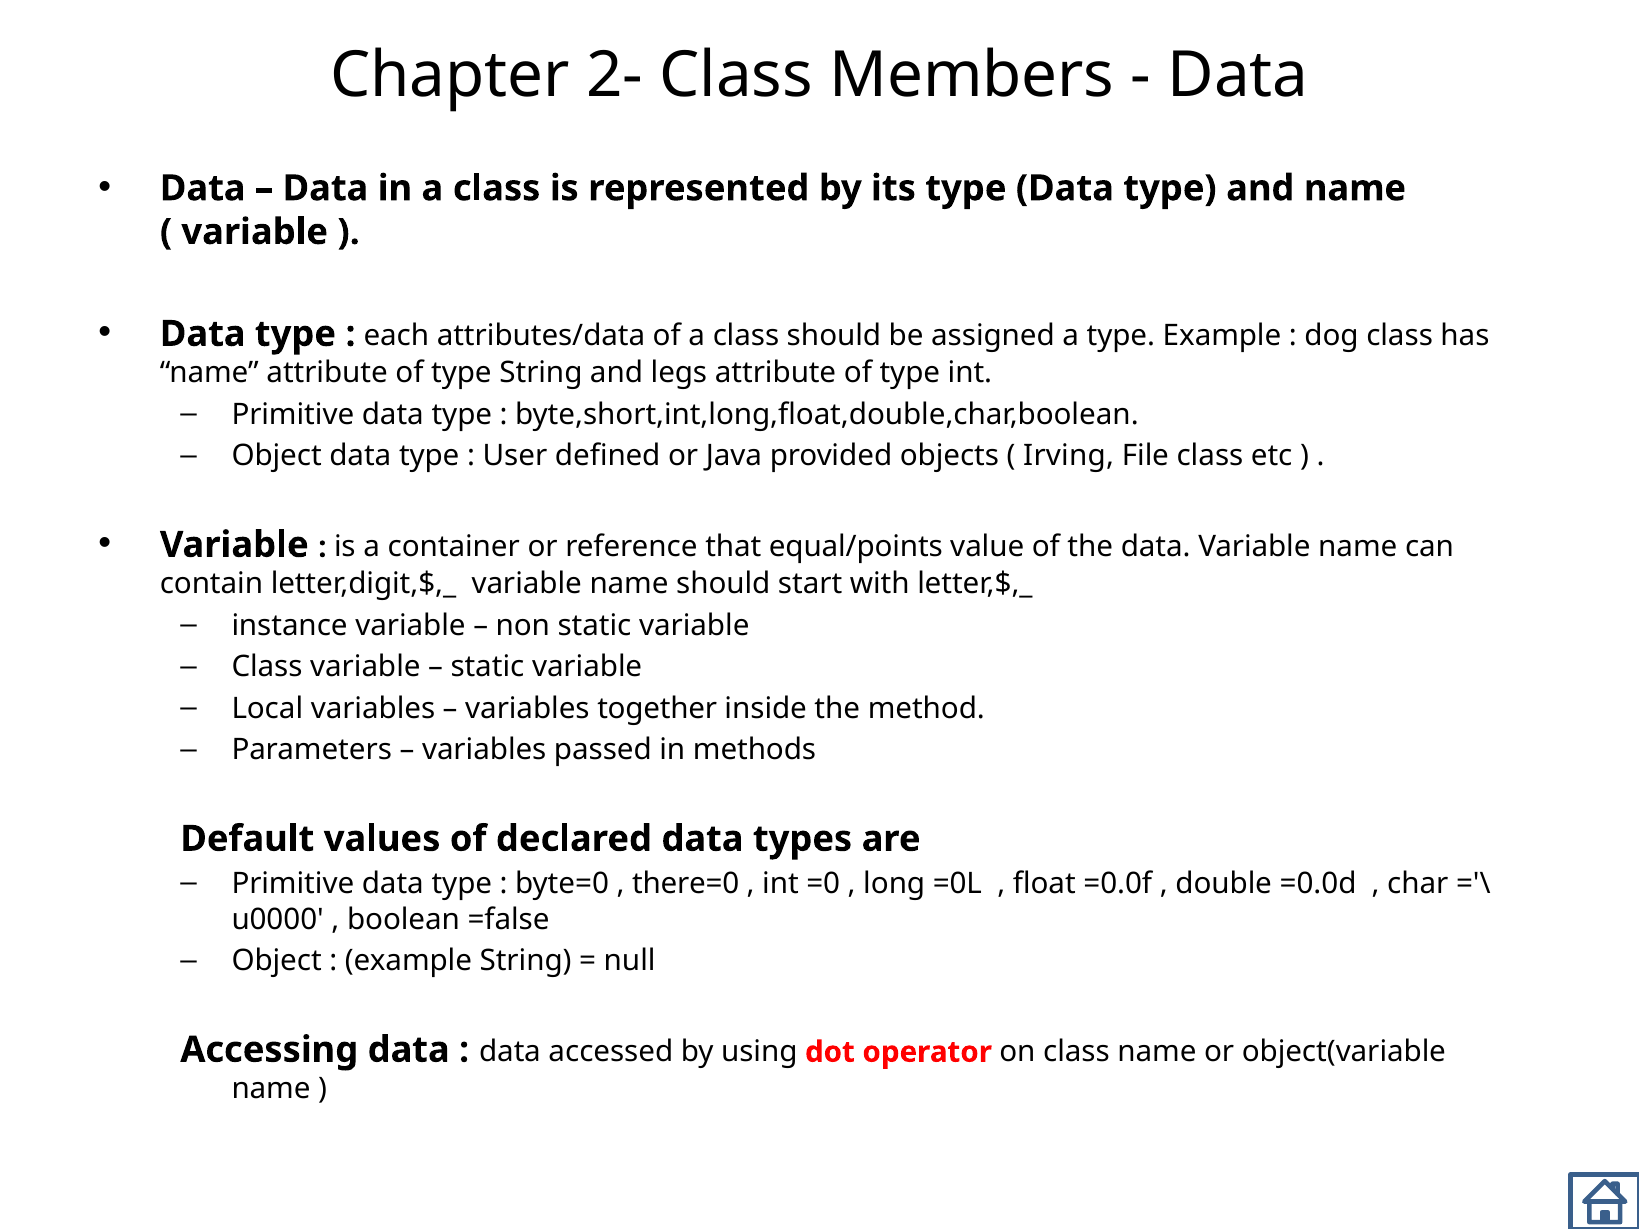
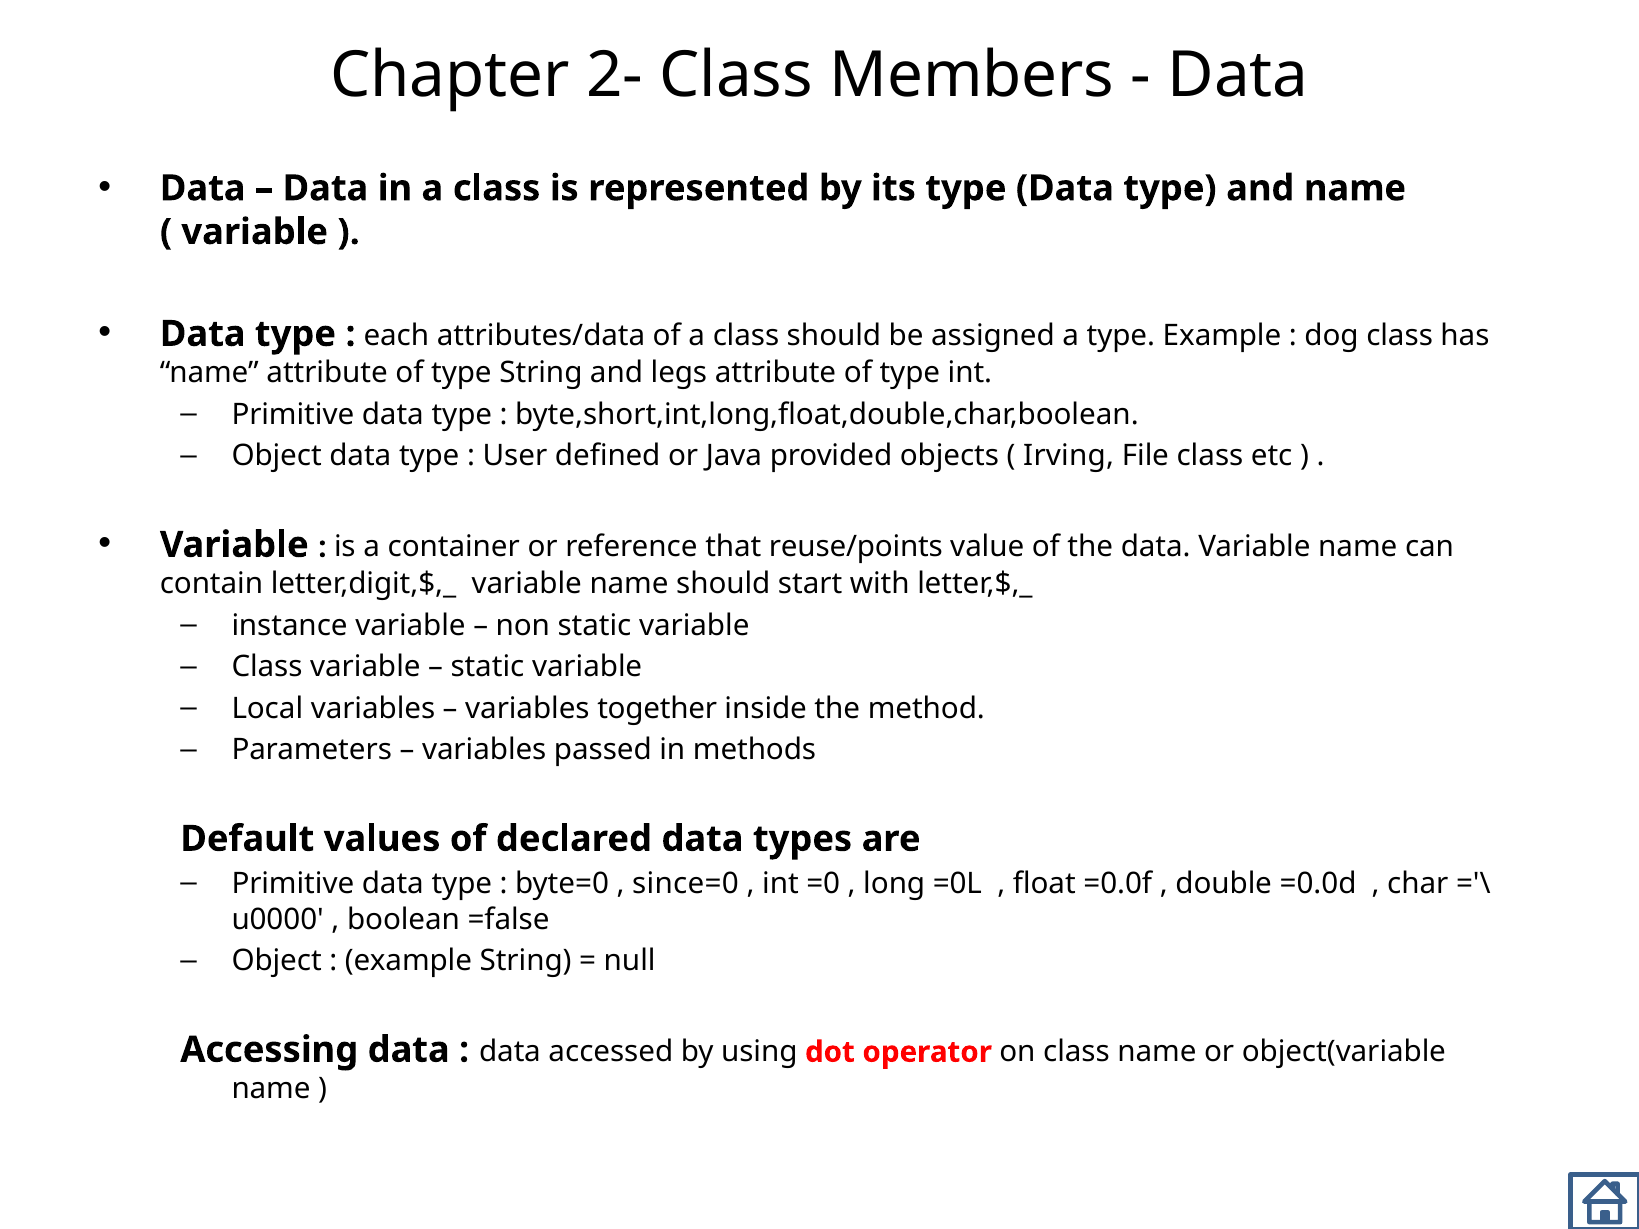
equal/points: equal/points -> reuse/points
there=0: there=0 -> since=0
